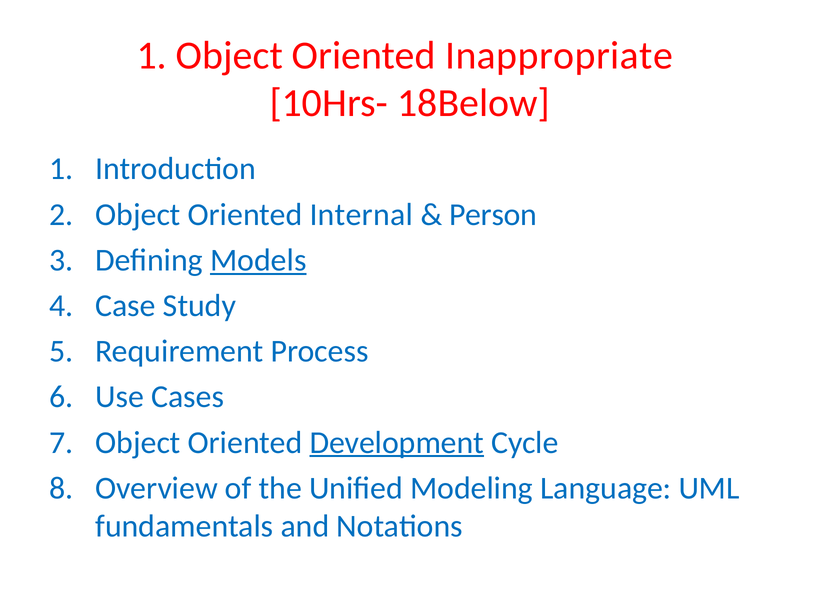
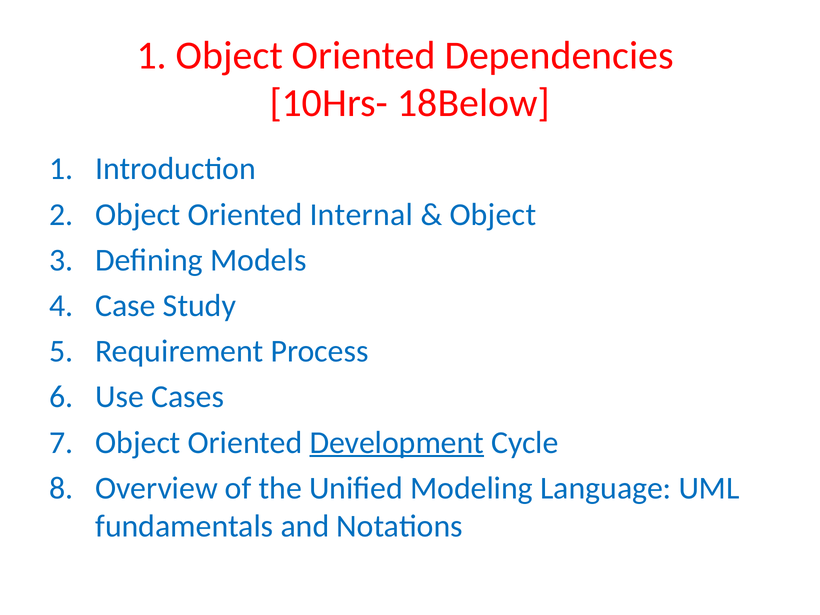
Inappropriate: Inappropriate -> Dependencies
Person at (493, 215): Person -> Object
Models underline: present -> none
